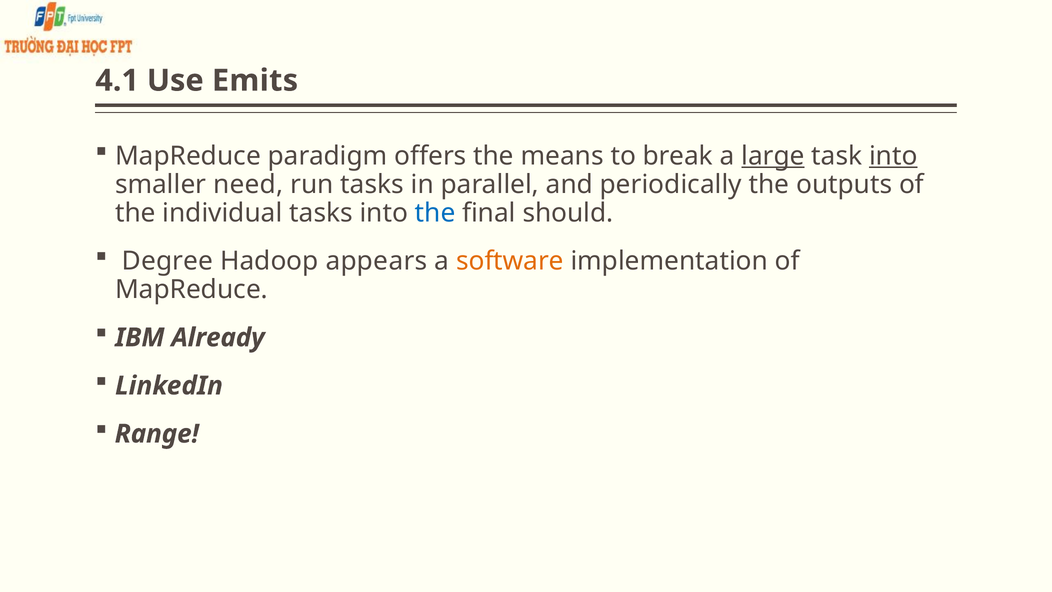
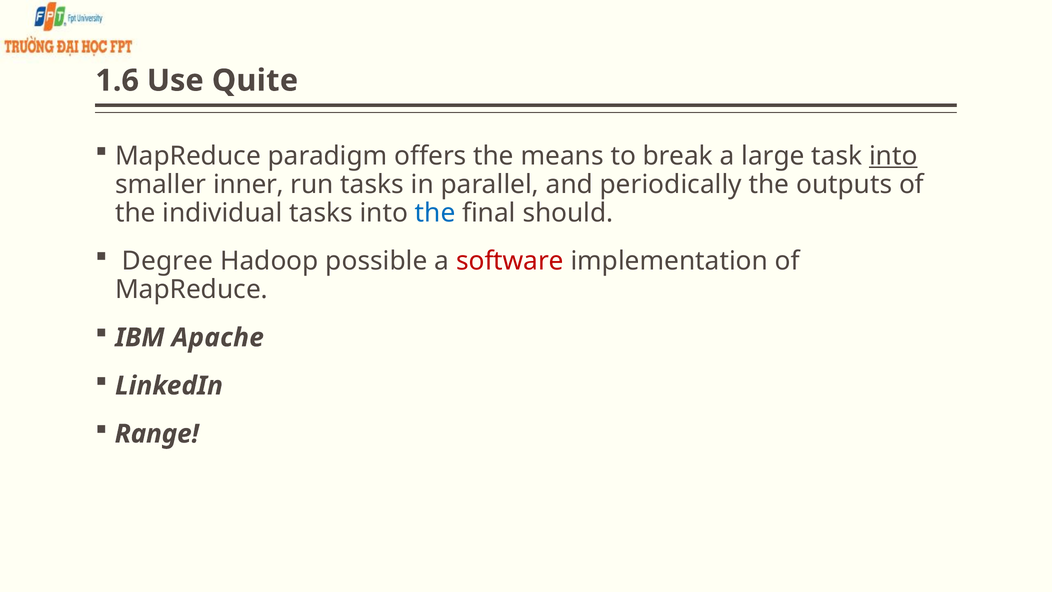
4.1: 4.1 -> 1.6
Emits: Emits -> Quite
large underline: present -> none
need: need -> inner
appears: appears -> possible
software colour: orange -> red
Already: Already -> Apache
